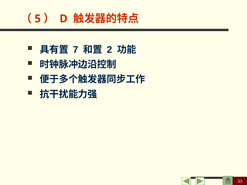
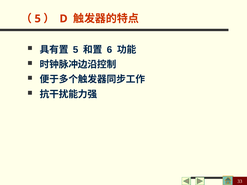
7 at (76, 50): 7 -> 5
2: 2 -> 6
